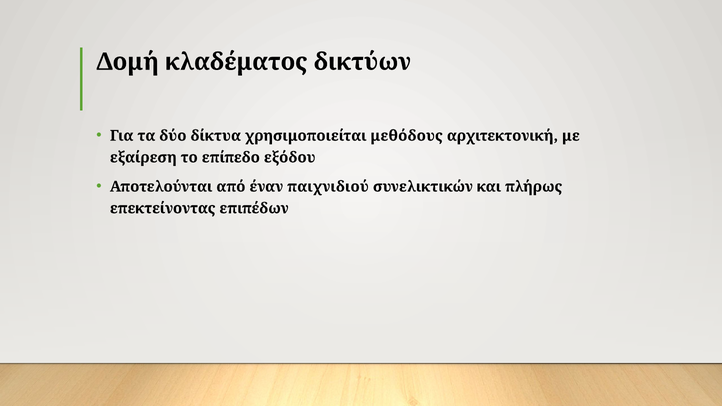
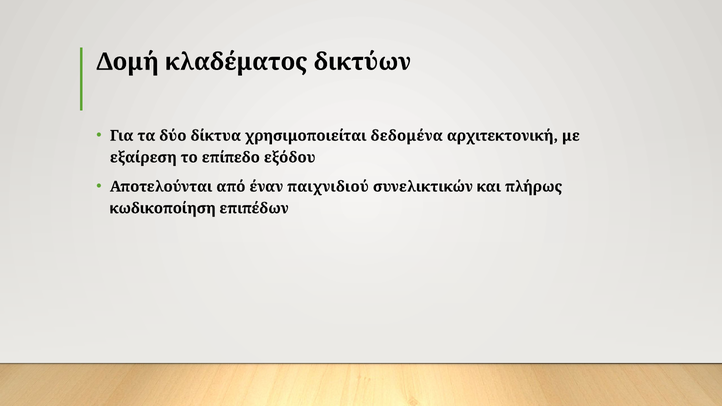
μεθόδους: μεθόδους -> δεδομένα
επεκτείνοντας: επεκτείνοντας -> κωδικοποίηση
